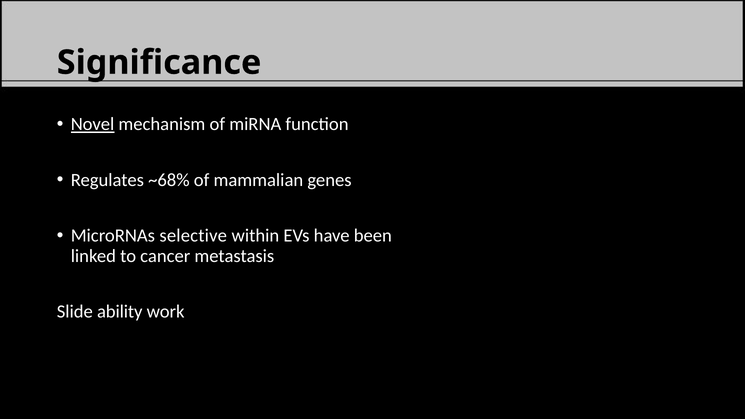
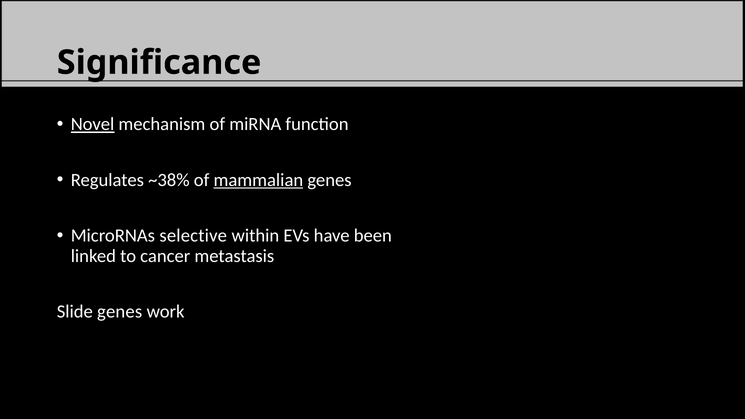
~68%: ~68% -> ~38%
mammalian underline: none -> present
Slide ability: ability -> genes
